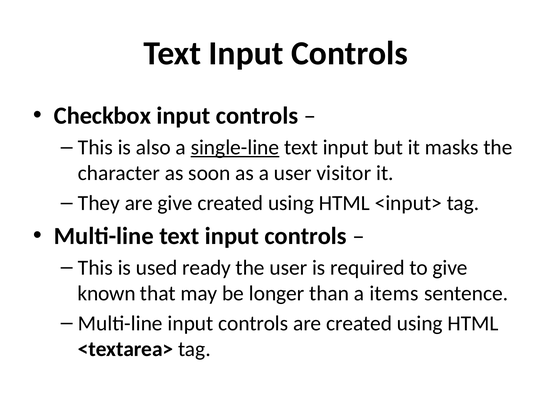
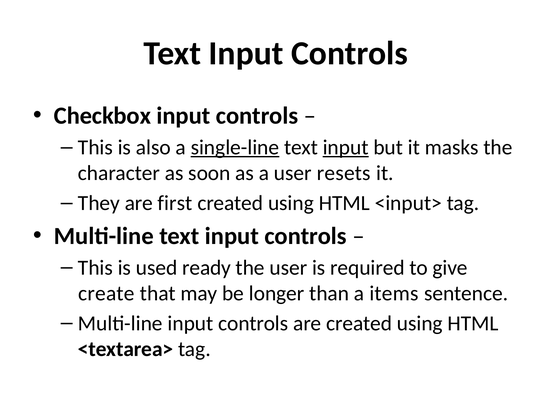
input at (346, 147) underline: none -> present
visitor: visitor -> resets
are give: give -> first
known: known -> create
